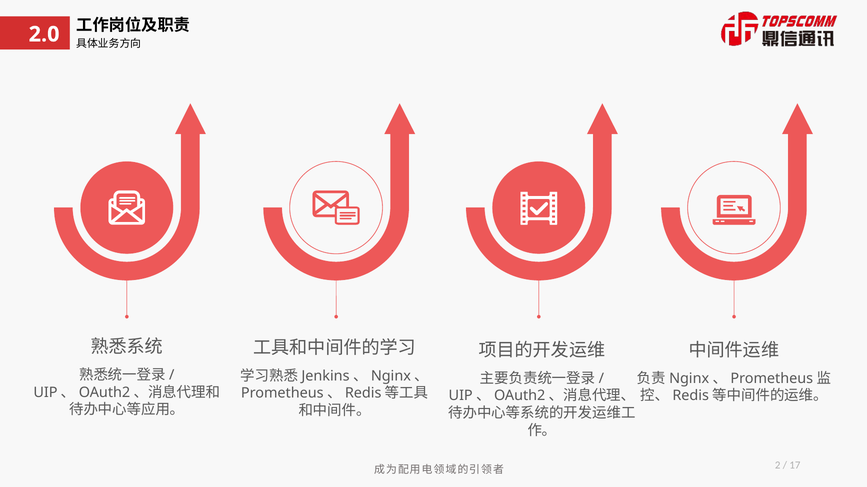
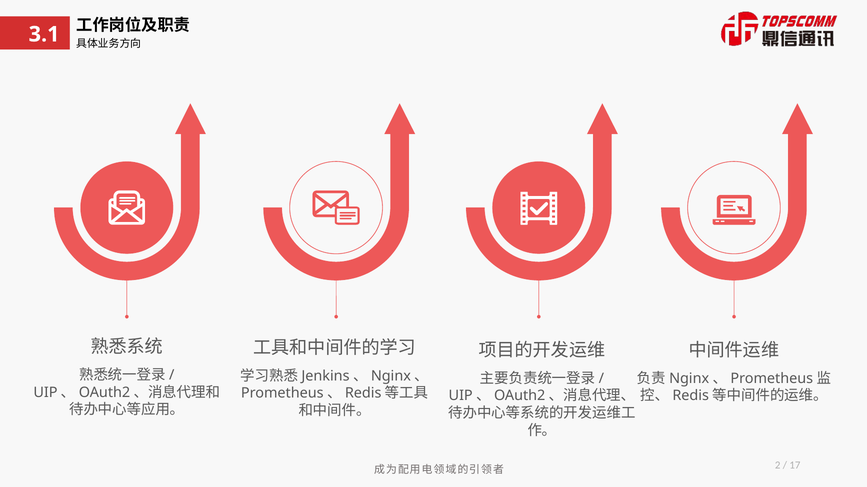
2.0: 2.0 -> 3.1
